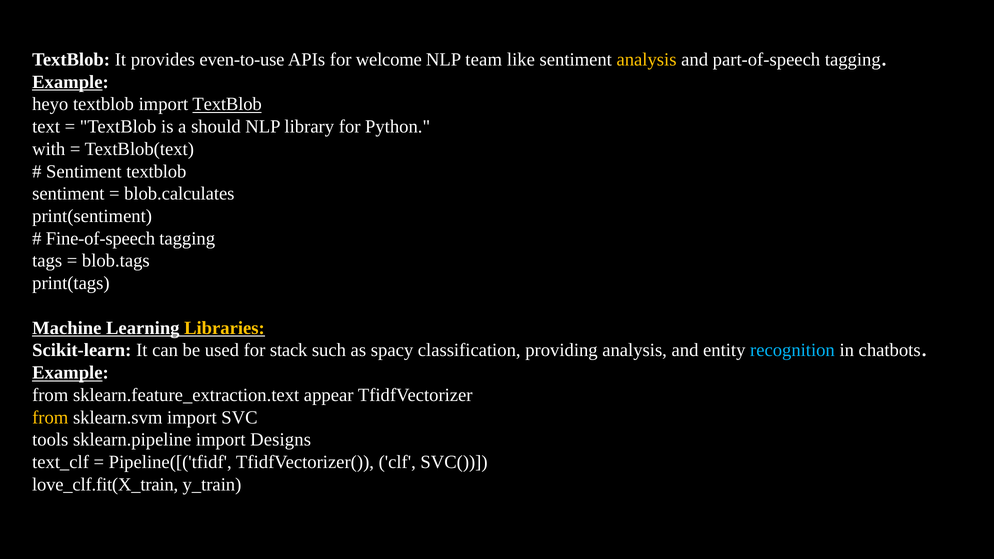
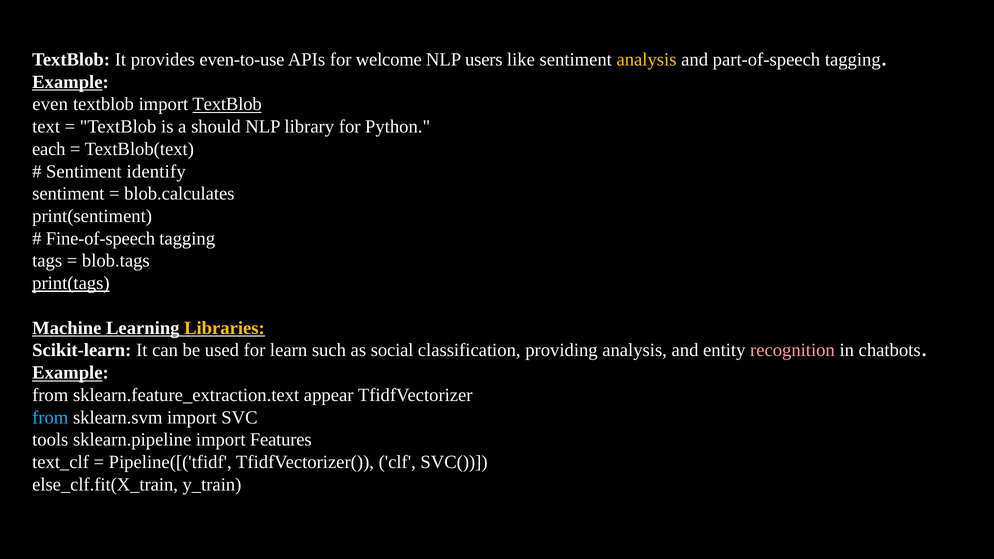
team: team -> users
heyo: heyo -> even
with: with -> each
Sentiment textblob: textblob -> identify
print(tags underline: none -> present
stack: stack -> learn
spacy: spacy -> social
recognition colour: light blue -> pink
from at (50, 417) colour: yellow -> light blue
Designs: Designs -> Features
love_clf.fit(X_train: love_clf.fit(X_train -> else_clf.fit(X_train
